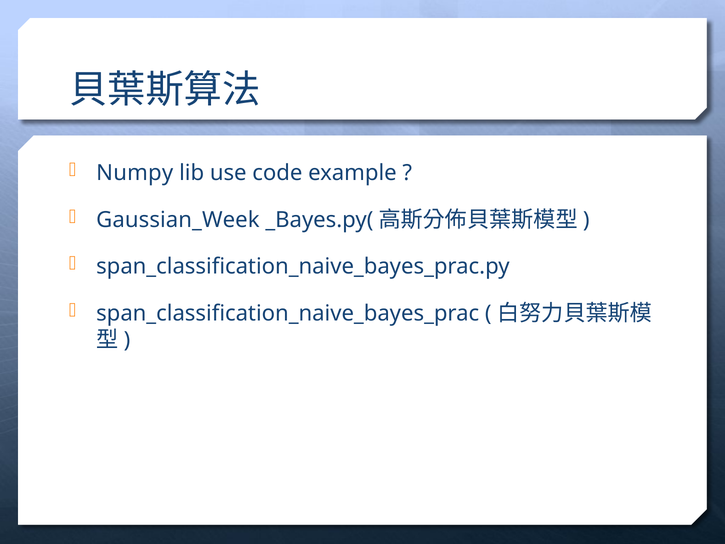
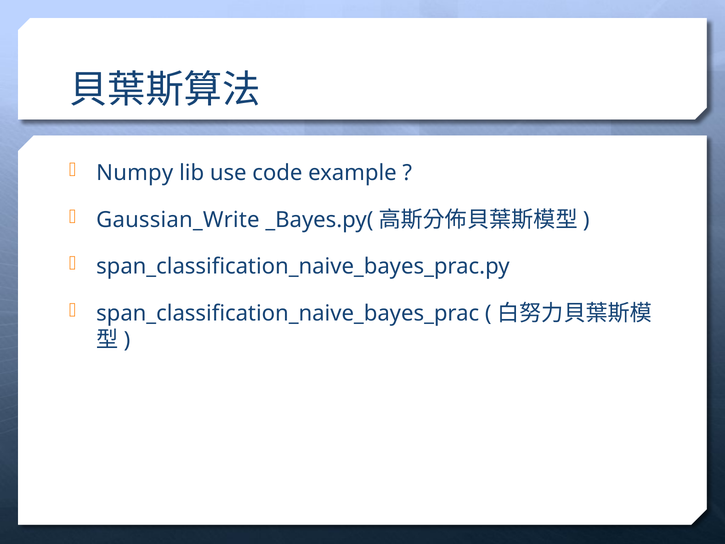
Gaussian_Week: Gaussian_Week -> Gaussian_Write
